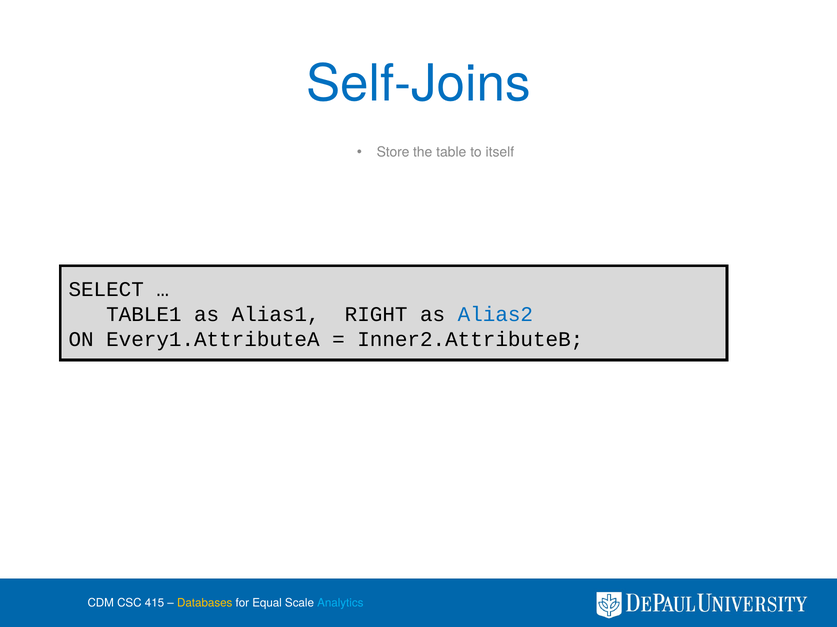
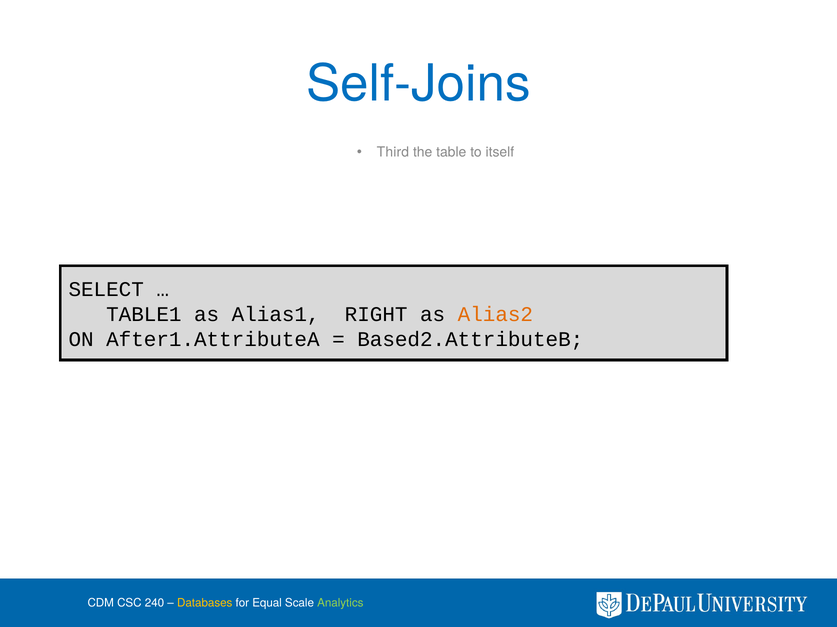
Store: Store -> Third
Alias2 colour: blue -> orange
Every1.AttributeA: Every1.AttributeA -> After1.AttributeA
Inner2.AttributeB: Inner2.AttributeB -> Based2.AttributeB
415: 415 -> 240
Analytics colour: light blue -> light green
